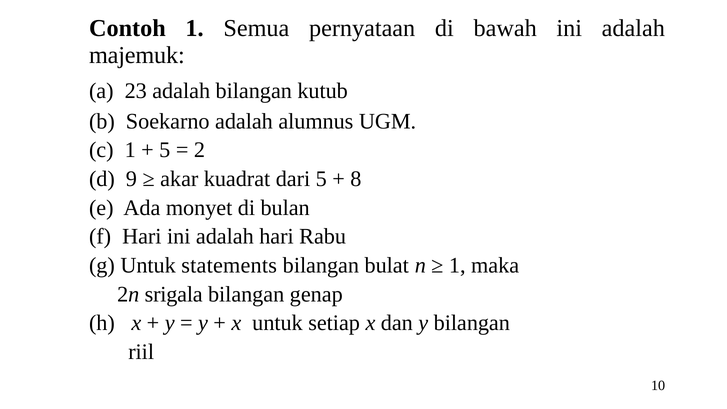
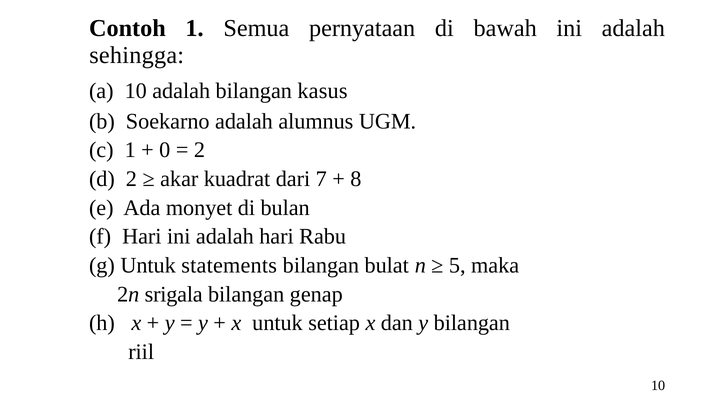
majemuk: majemuk -> sehingga
a 23: 23 -> 10
kutub: kutub -> kasus
5 at (165, 150): 5 -> 0
d 9: 9 -> 2
dari 5: 5 -> 7
1 at (457, 265): 1 -> 5
